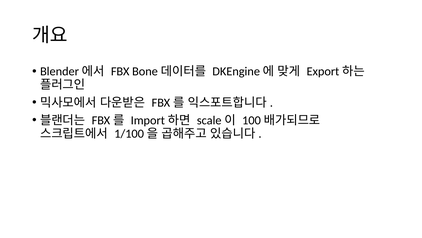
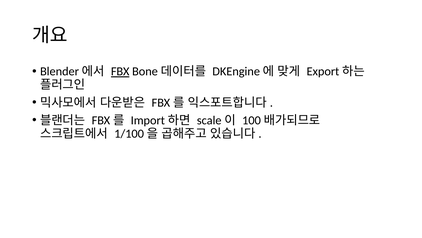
FBX underline: none -> present
